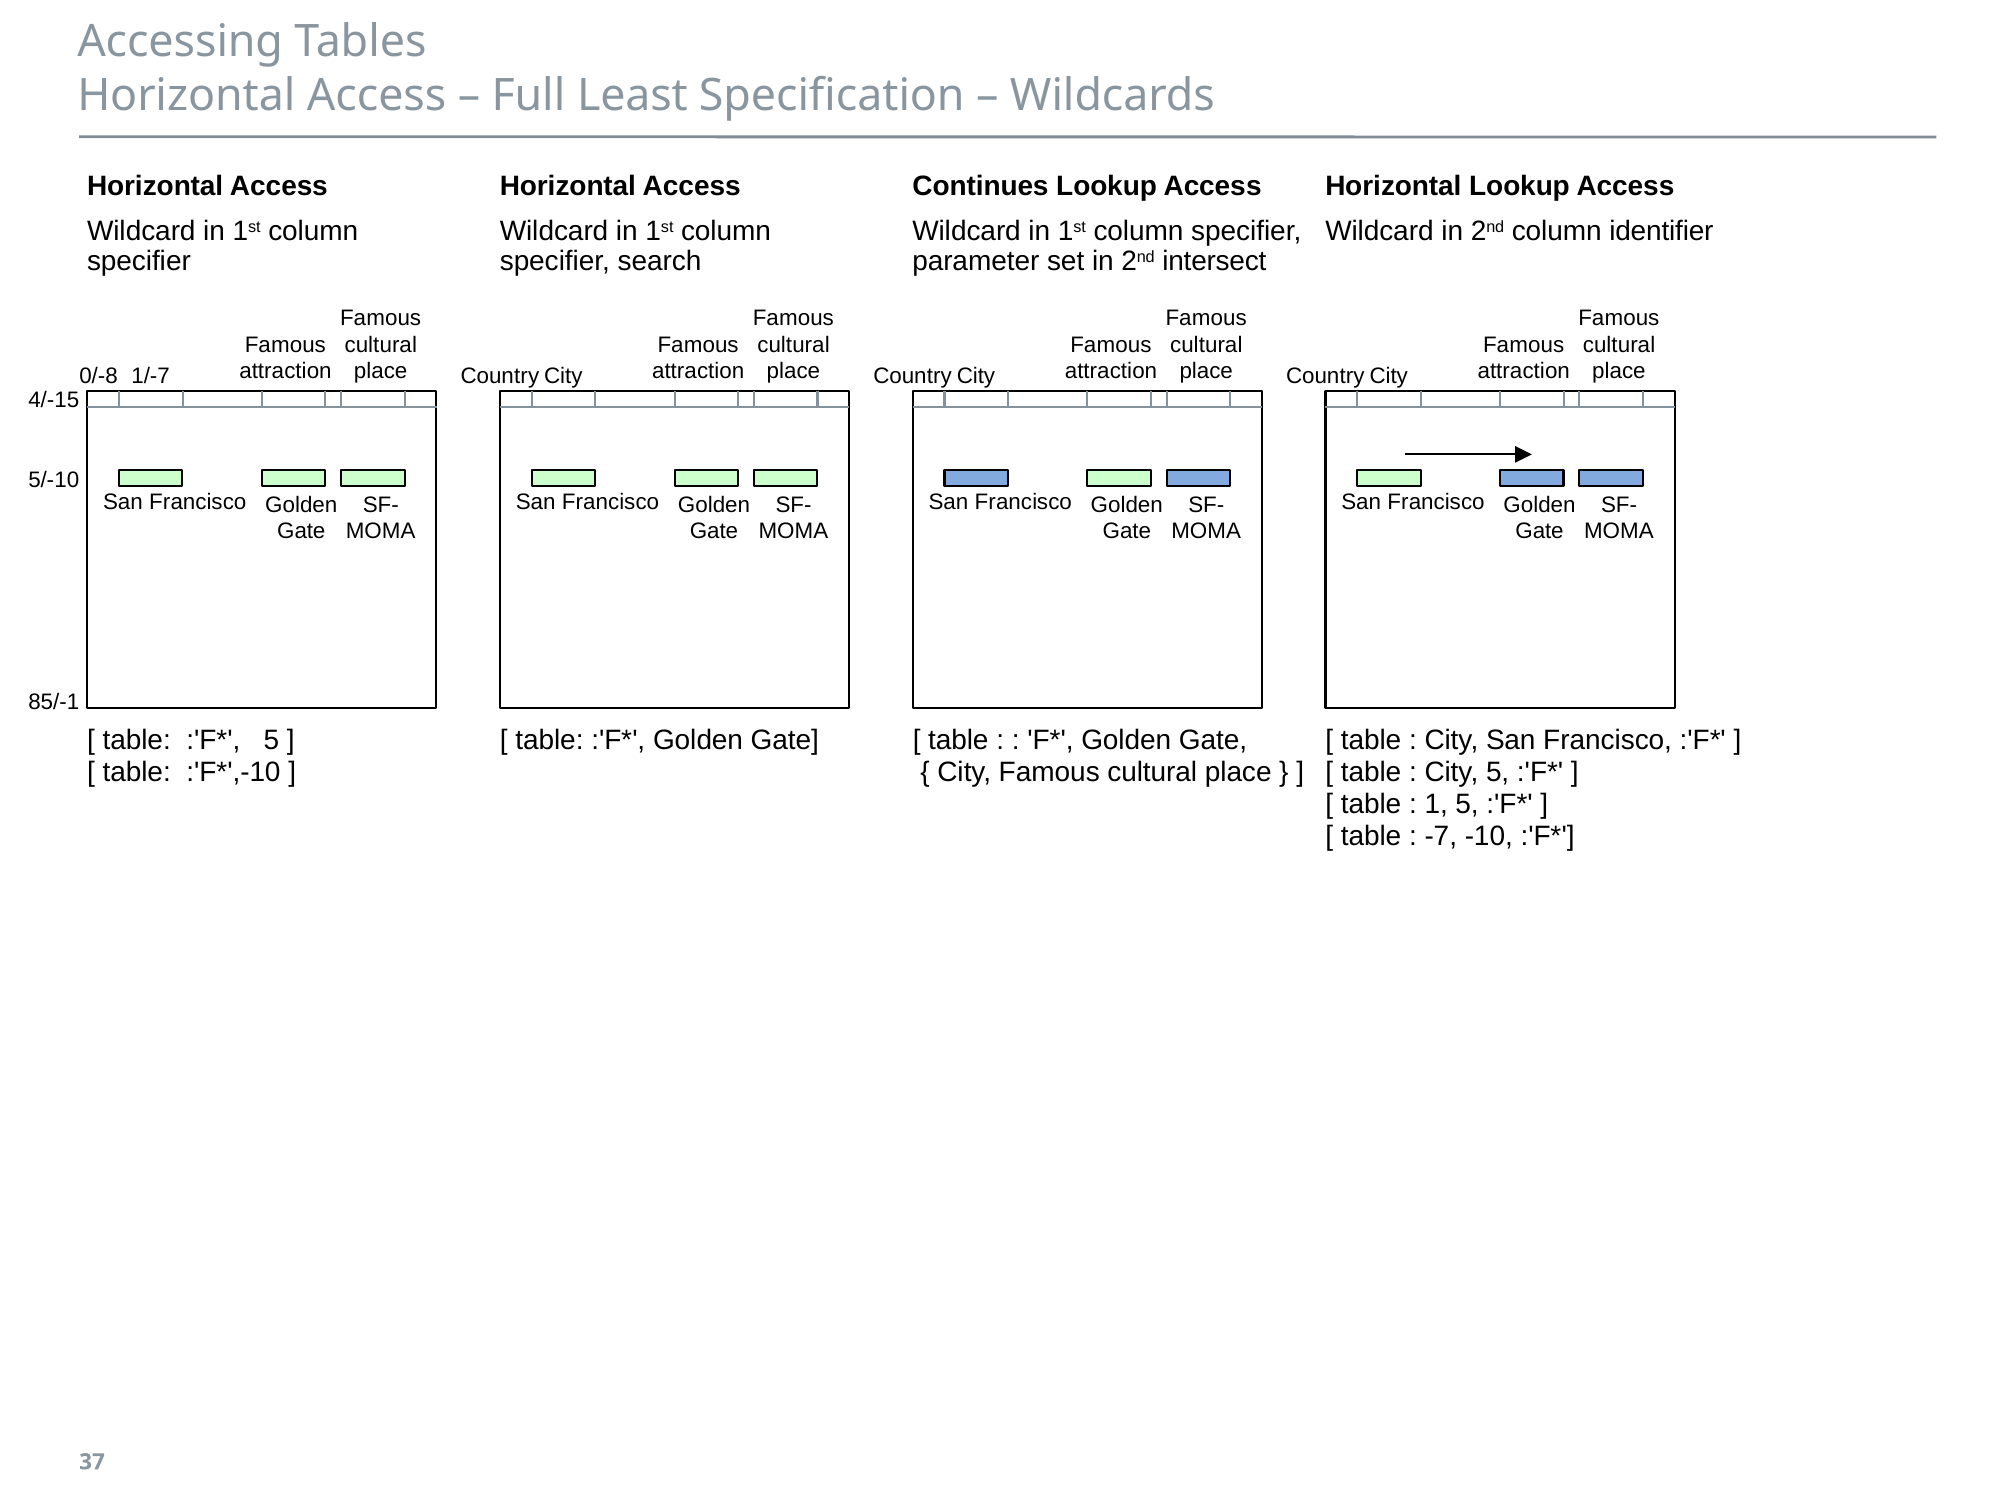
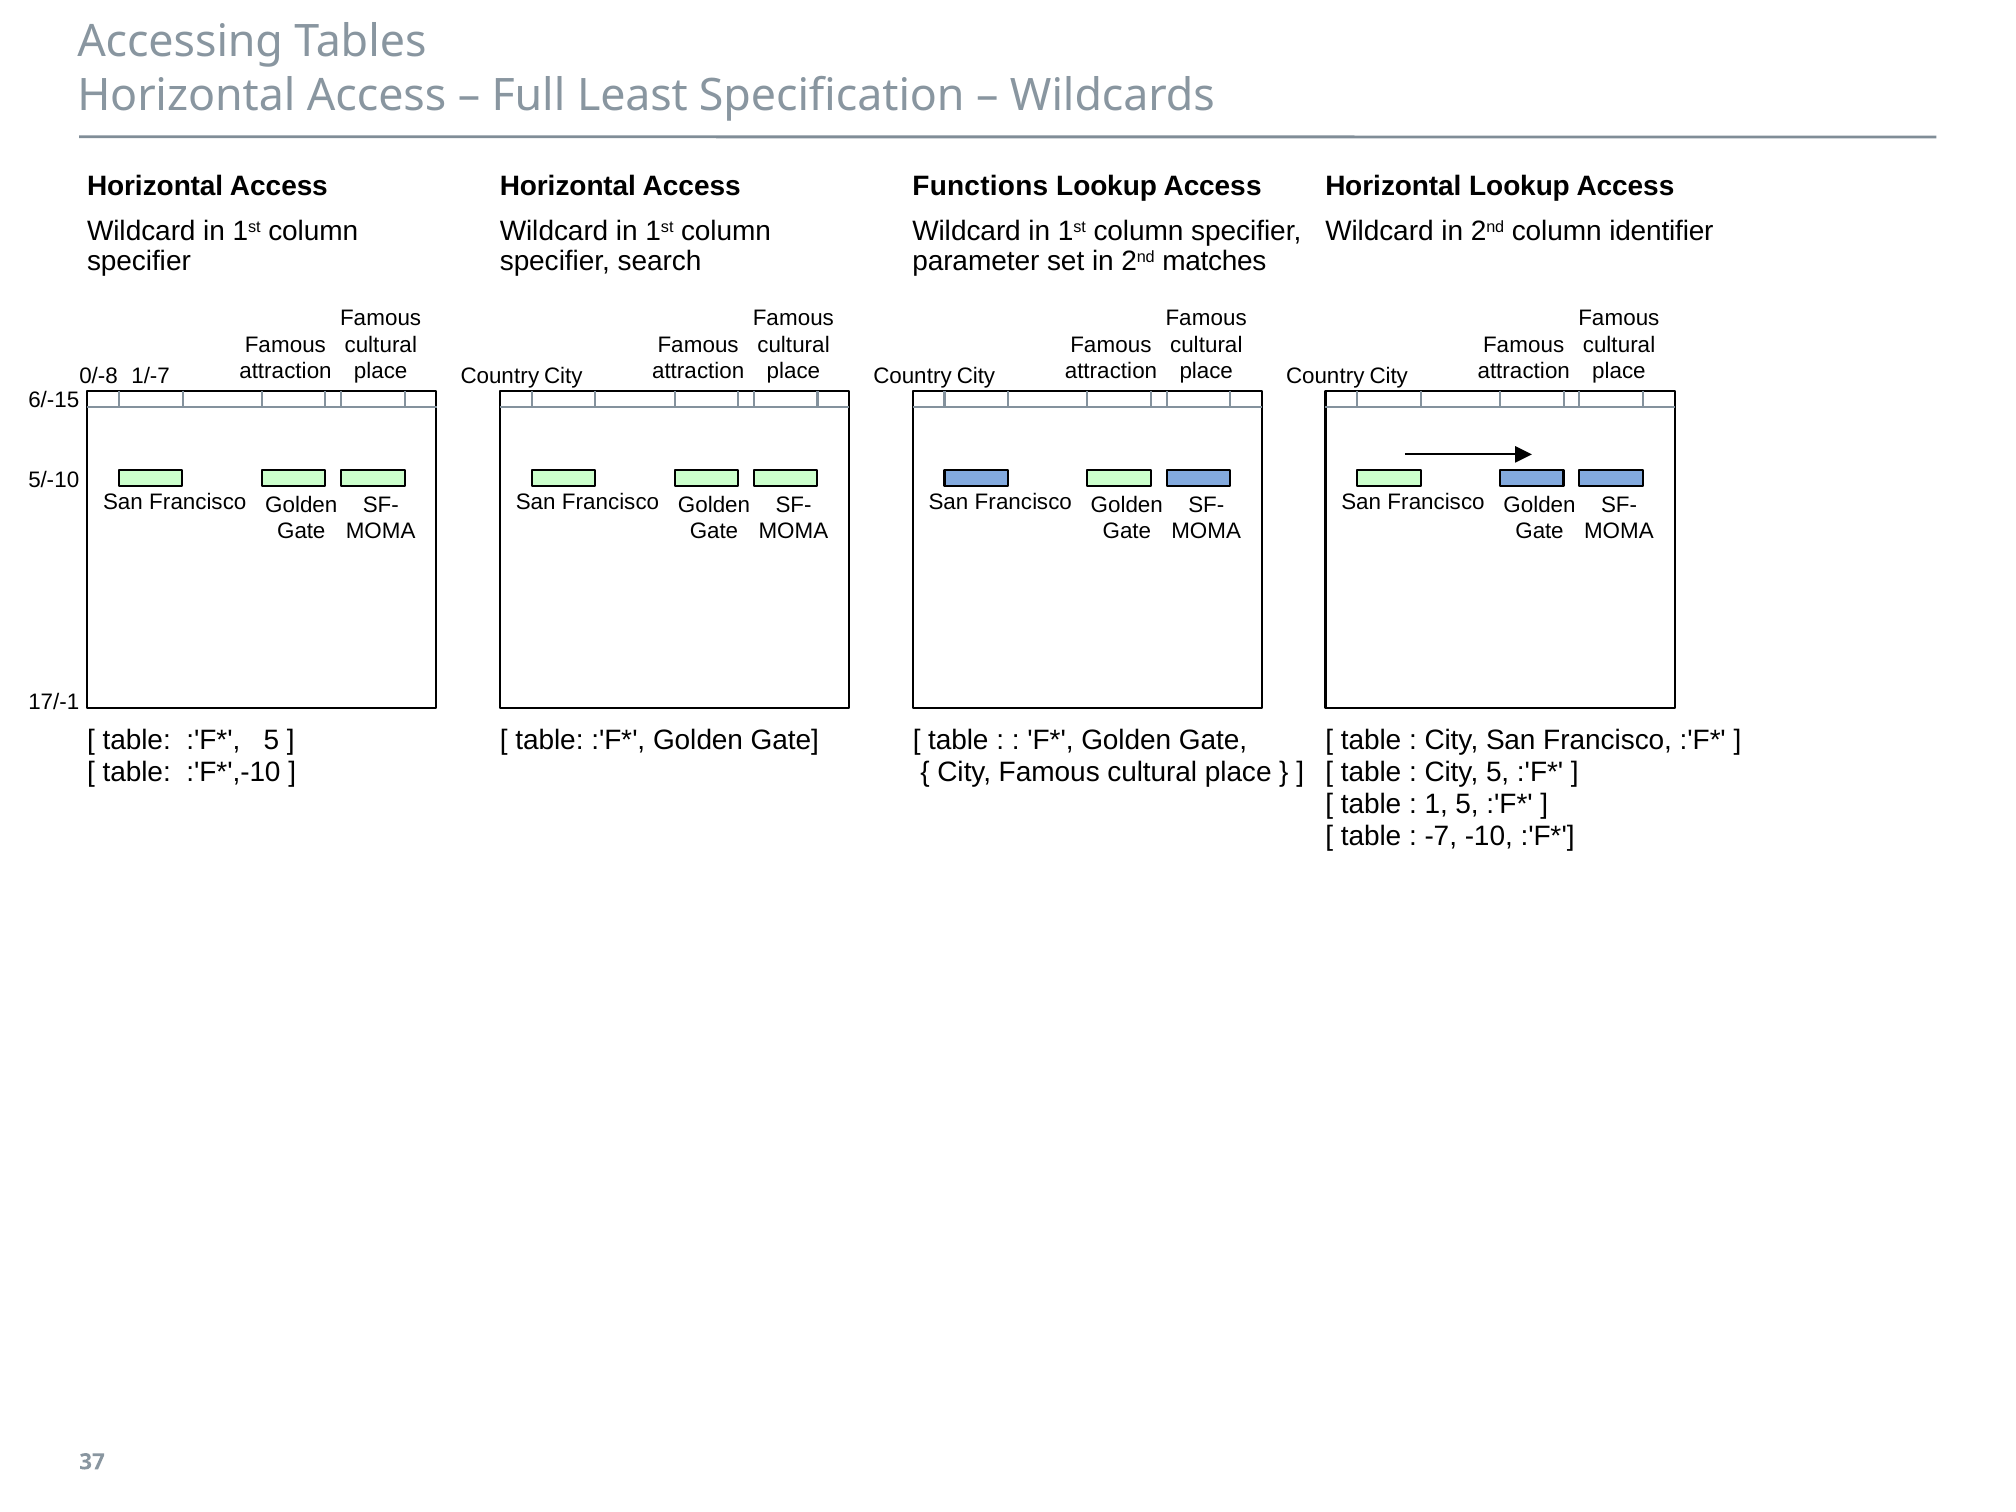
Continues: Continues -> Functions
intersect: intersect -> matches
4/-15: 4/-15 -> 6/-15
85/-1: 85/-1 -> 17/-1
